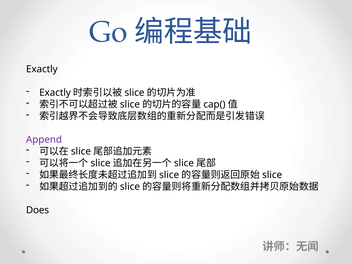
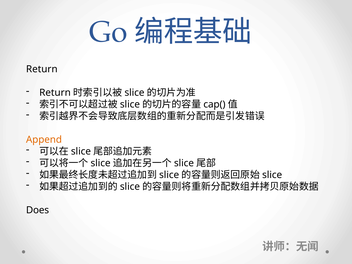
Exactly at (42, 69): Exactly -> Return
Exactly at (55, 93): Exactly -> Return
Append colour: purple -> orange
